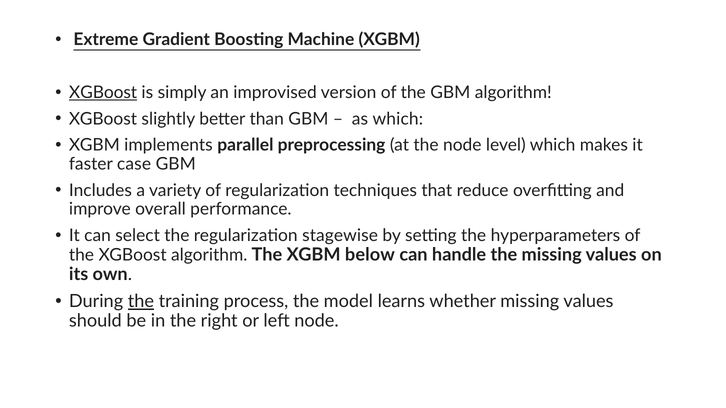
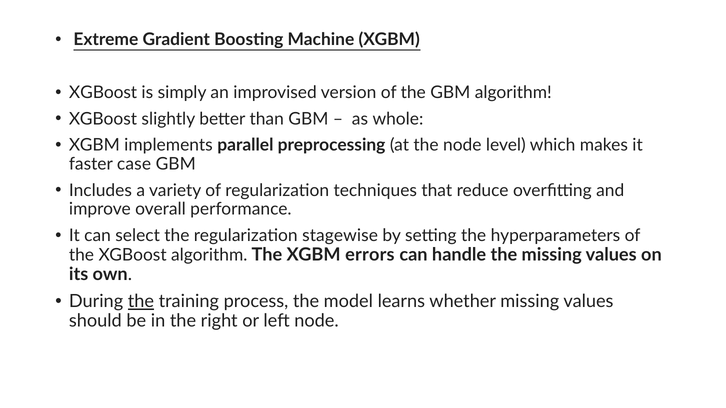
XGBoost at (103, 93) underline: present -> none
as which: which -> whole
below: below -> errors
